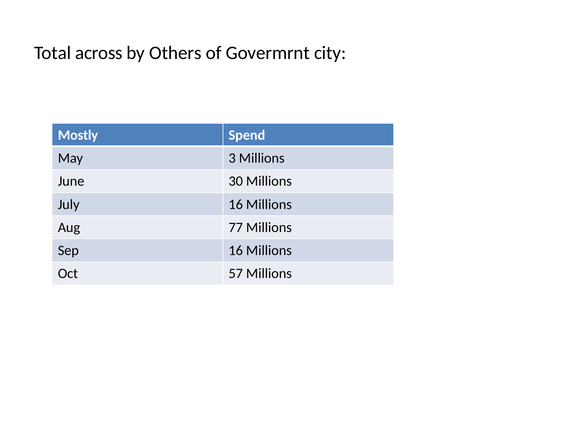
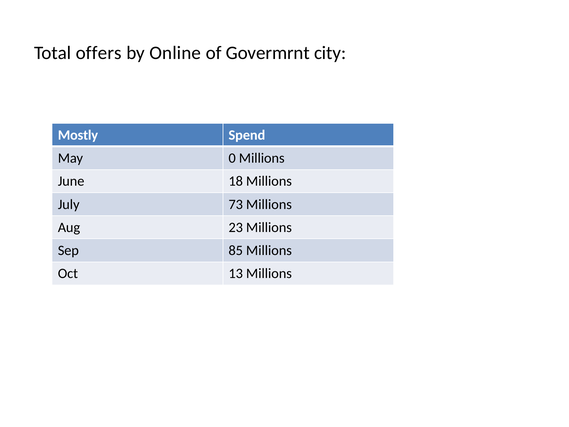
across: across -> offers
Others: Others -> Online
3: 3 -> 0
30: 30 -> 18
July 16: 16 -> 73
77: 77 -> 23
Sep 16: 16 -> 85
57: 57 -> 13
